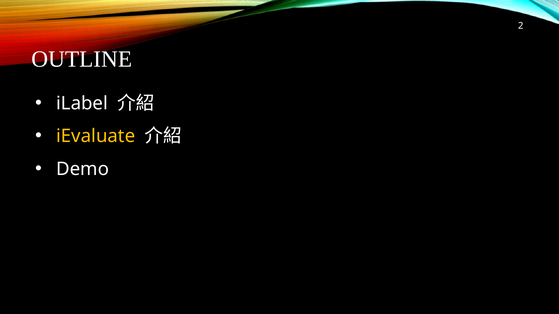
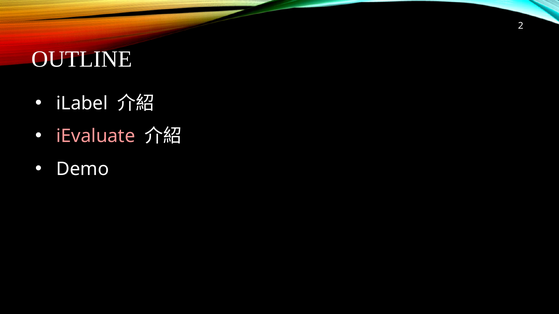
iEvaluate colour: yellow -> pink
